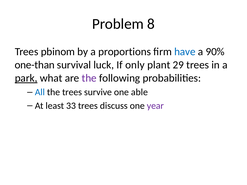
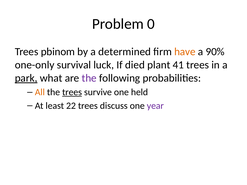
8: 8 -> 0
proportions: proportions -> determined
have colour: blue -> orange
one-than: one-than -> one-only
only: only -> died
29: 29 -> 41
All colour: blue -> orange
trees at (72, 92) underline: none -> present
able: able -> held
33: 33 -> 22
